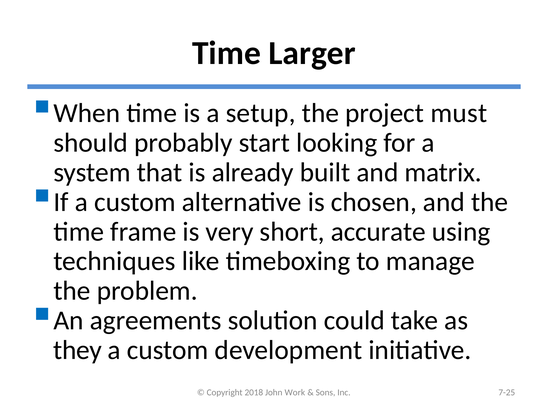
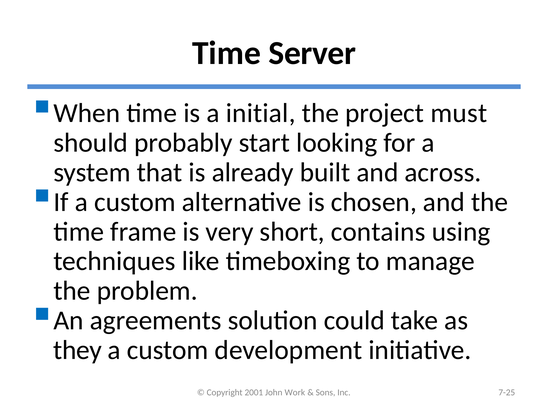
Larger: Larger -> Server
setup: setup -> initial
matrix: matrix -> across
accurate: accurate -> contains
2018: 2018 -> 2001
